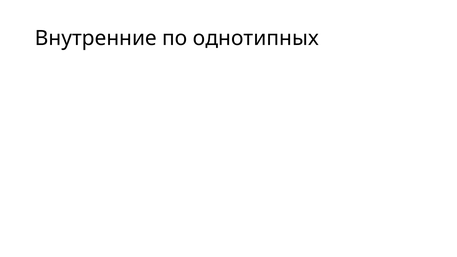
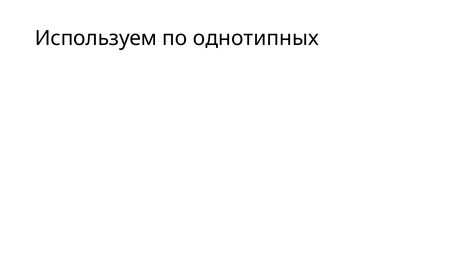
Внутренние: Внутренние -> Используем
